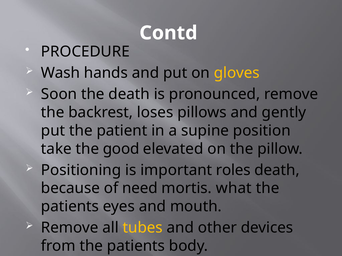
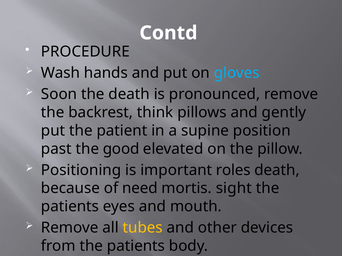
gloves colour: yellow -> light blue
loses: loses -> think
take: take -> past
what: what -> sight
